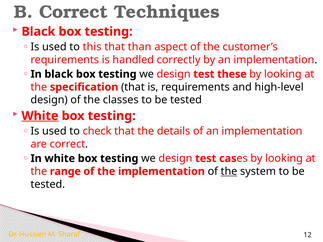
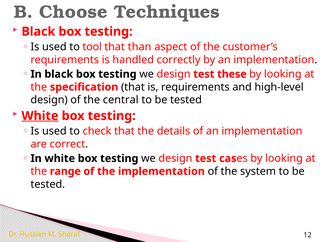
B Correct: Correct -> Choose
this: this -> tool
classes: classes -> central
the at (229, 172) underline: present -> none
